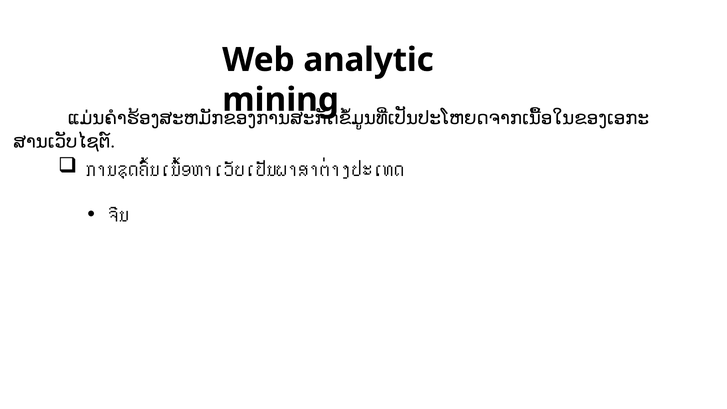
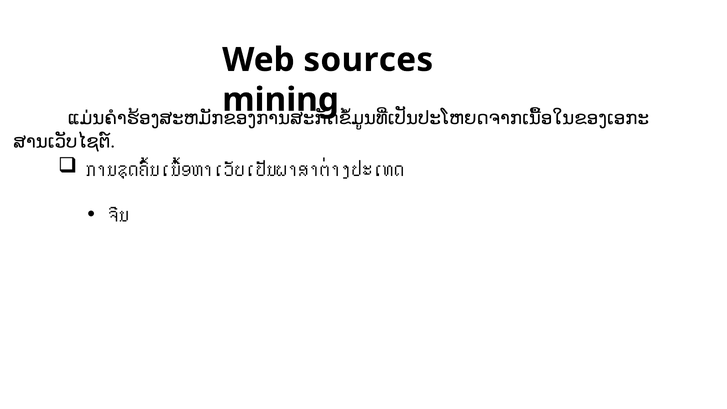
analytic: analytic -> sources
